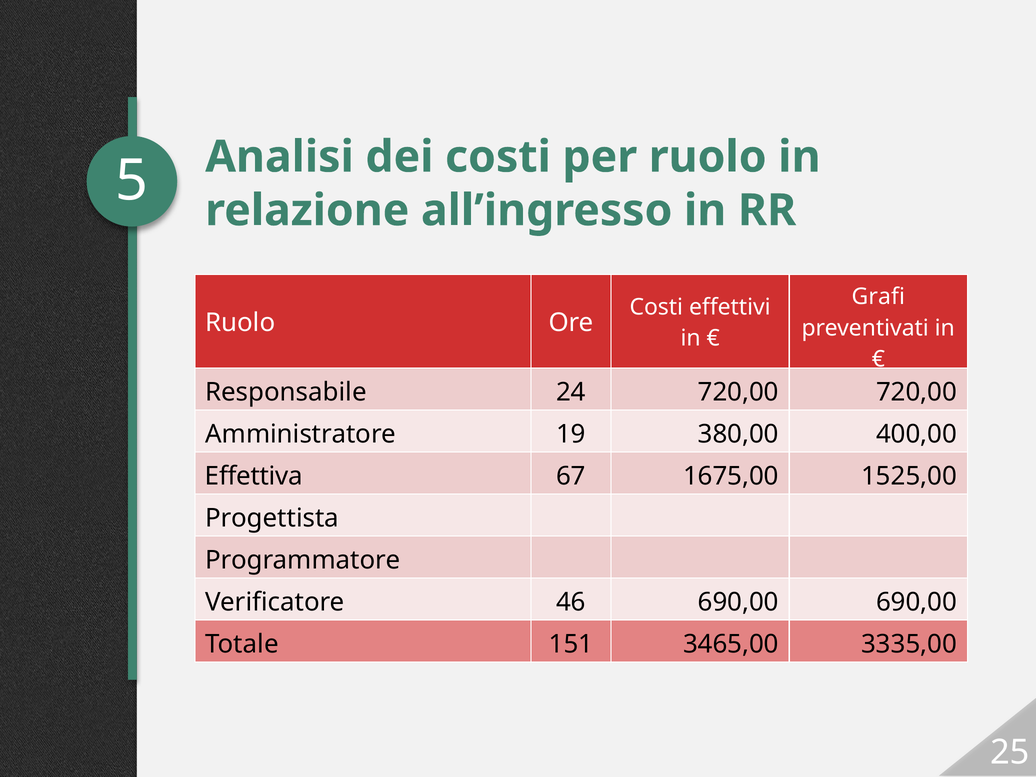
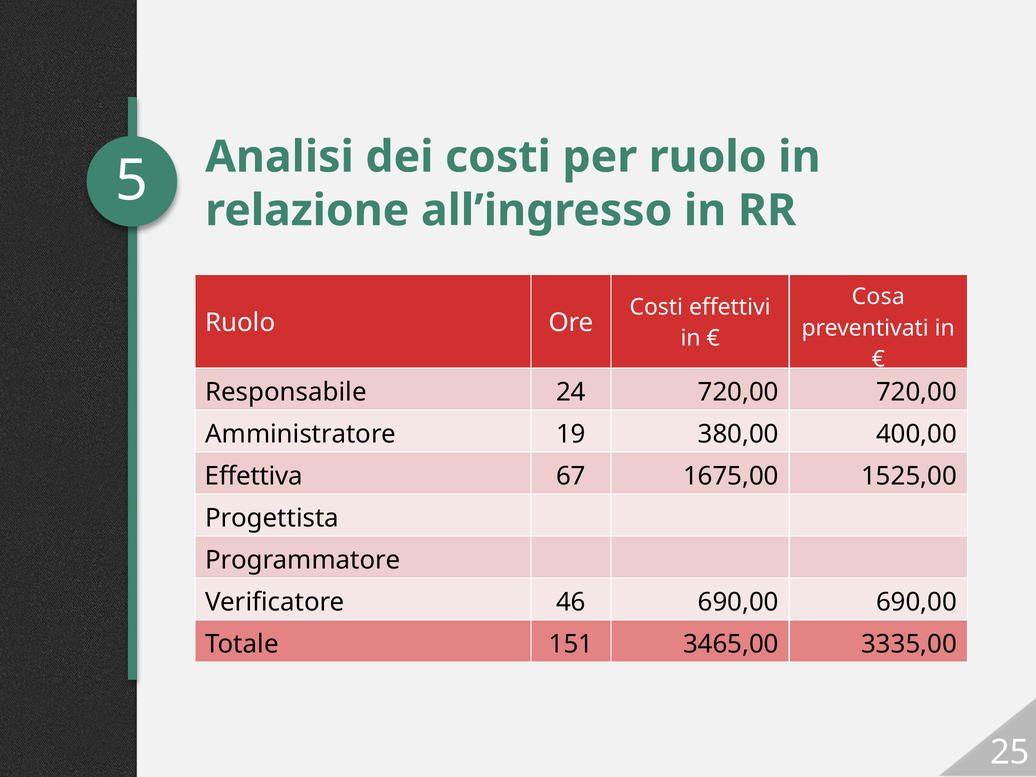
Grafi: Grafi -> Cosa
